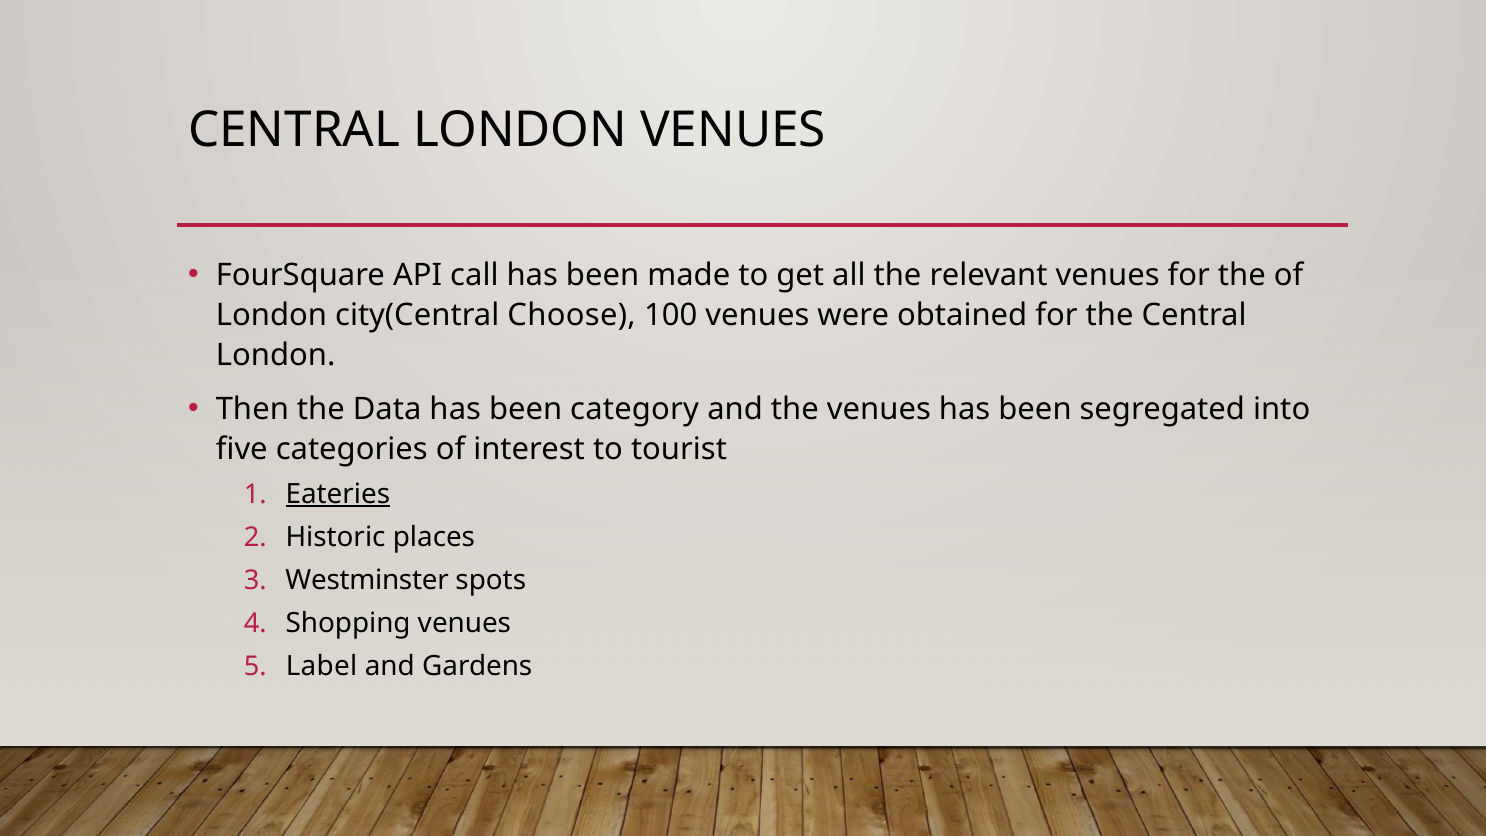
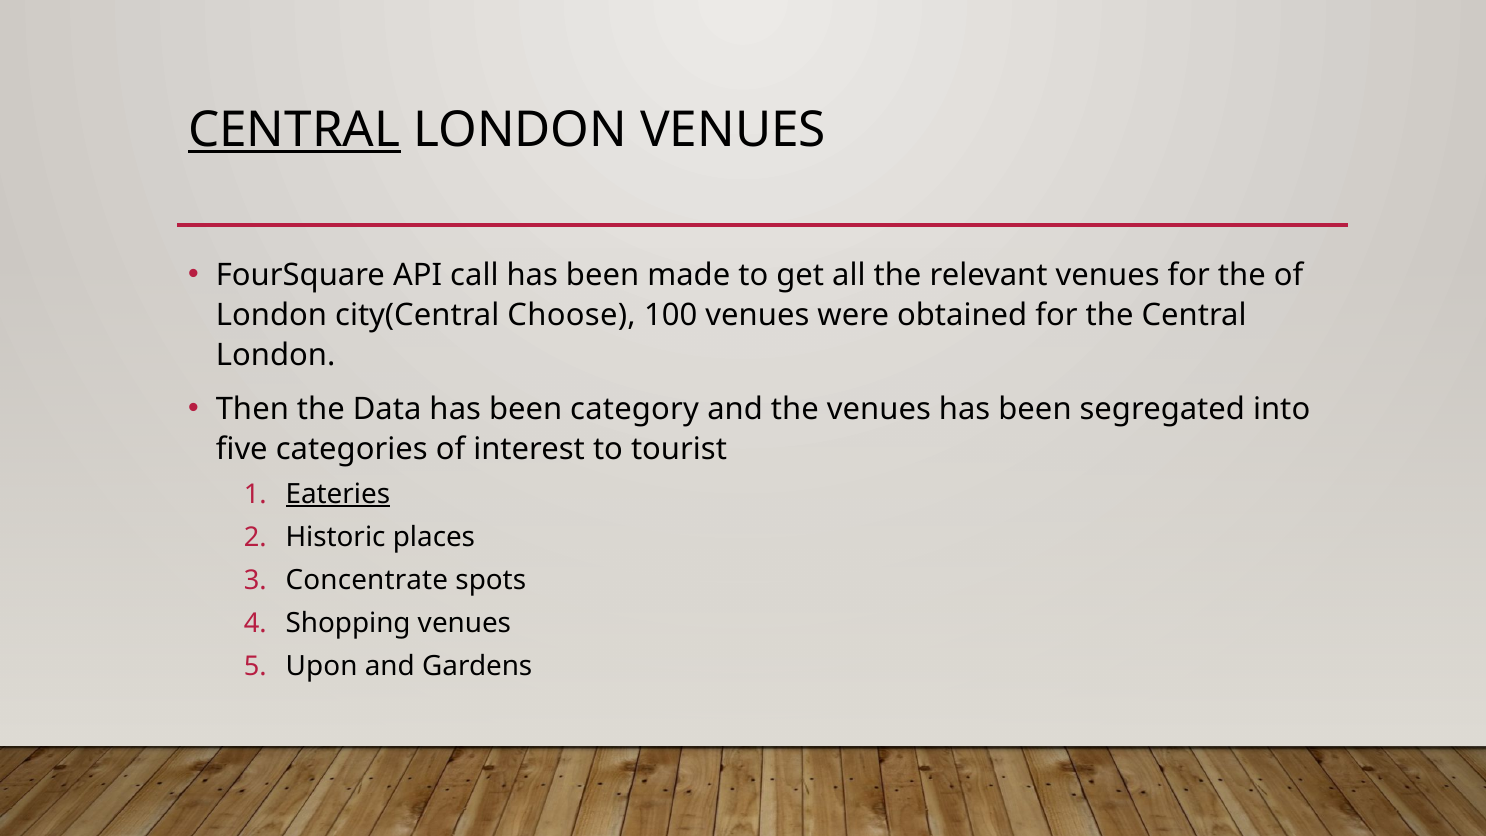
CENTRAL at (294, 130) underline: none -> present
Westminster: Westminster -> Concentrate
Label: Label -> Upon
